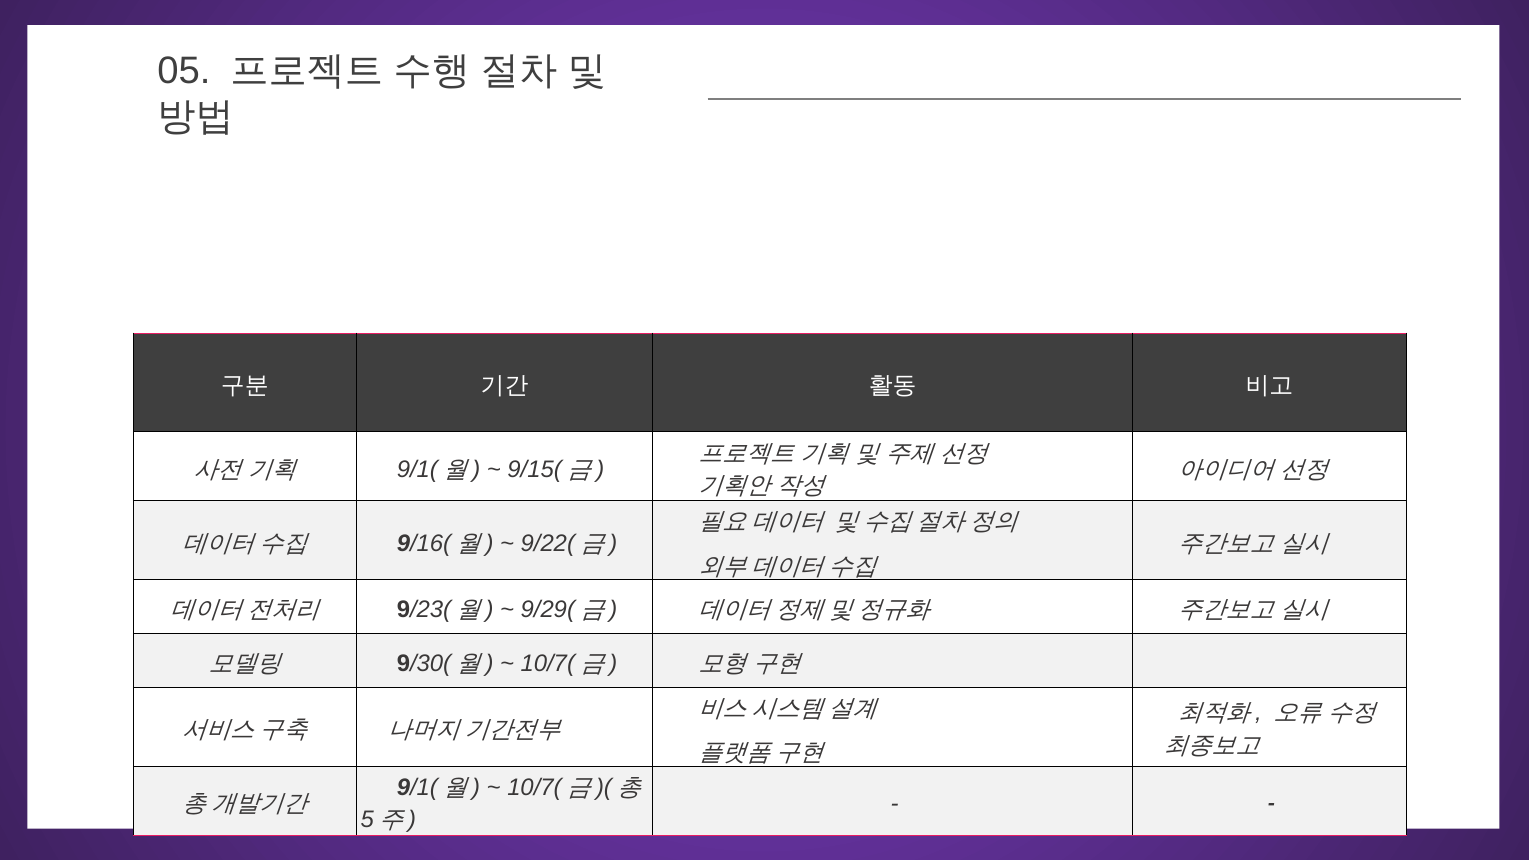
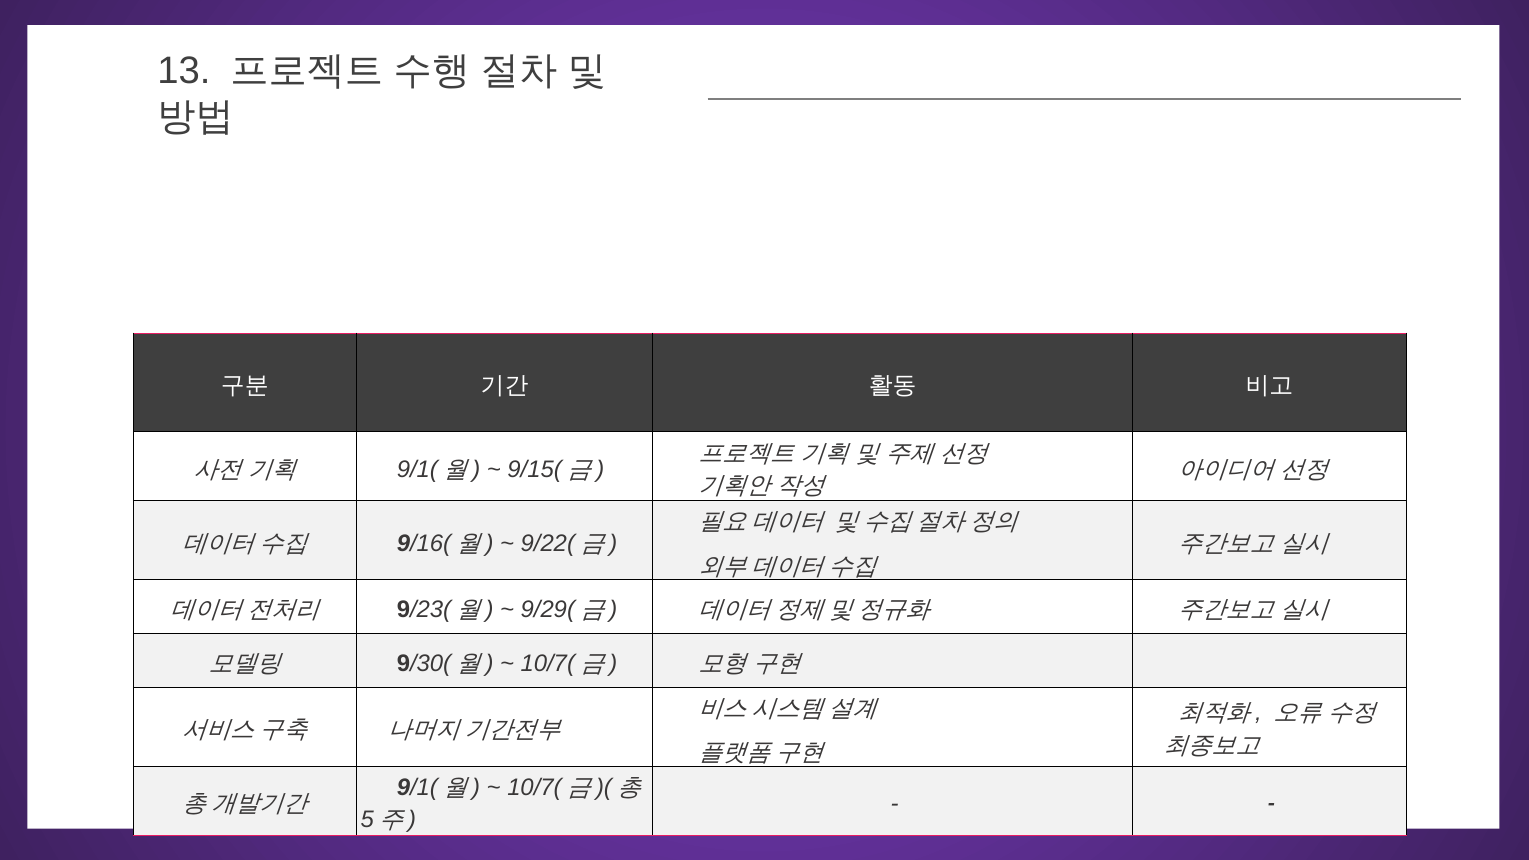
05: 05 -> 13
